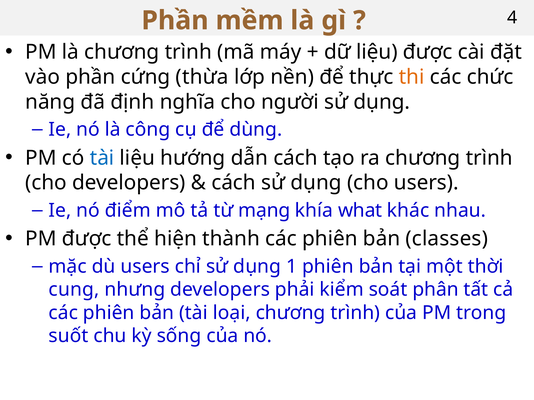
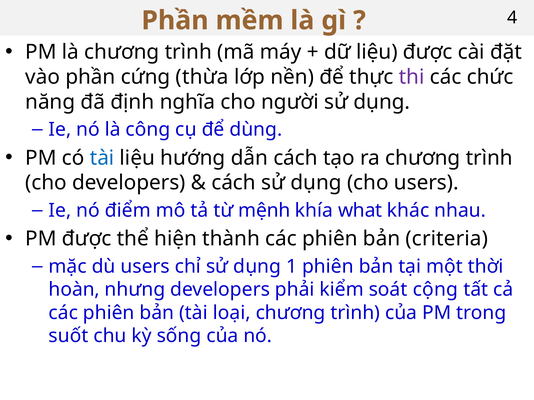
thi colour: orange -> purple
mạng: mạng -> mệnh
classes: classes -> criteria
cung: cung -> hoàn
phân: phân -> cộng
